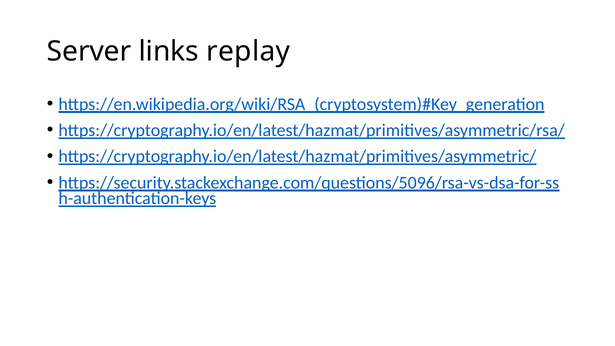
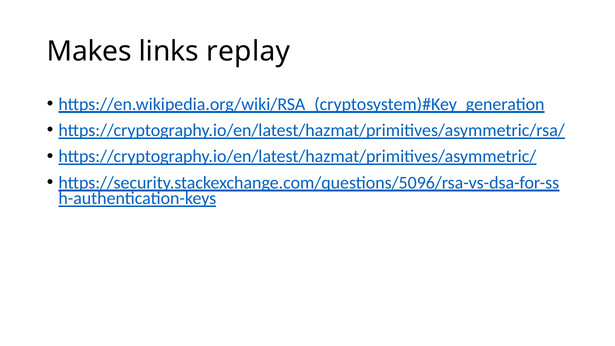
Server: Server -> Makes
